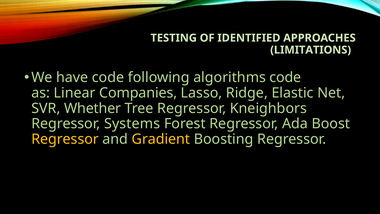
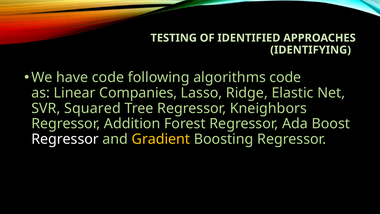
LIMITATIONS: LIMITATIONS -> IDENTIFYING
Whether: Whether -> Squared
Systems: Systems -> Addition
Regressor at (65, 139) colour: yellow -> white
